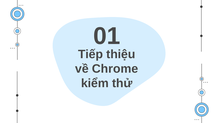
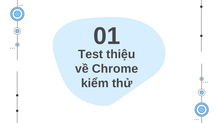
Tiếp: Tiếp -> Test
